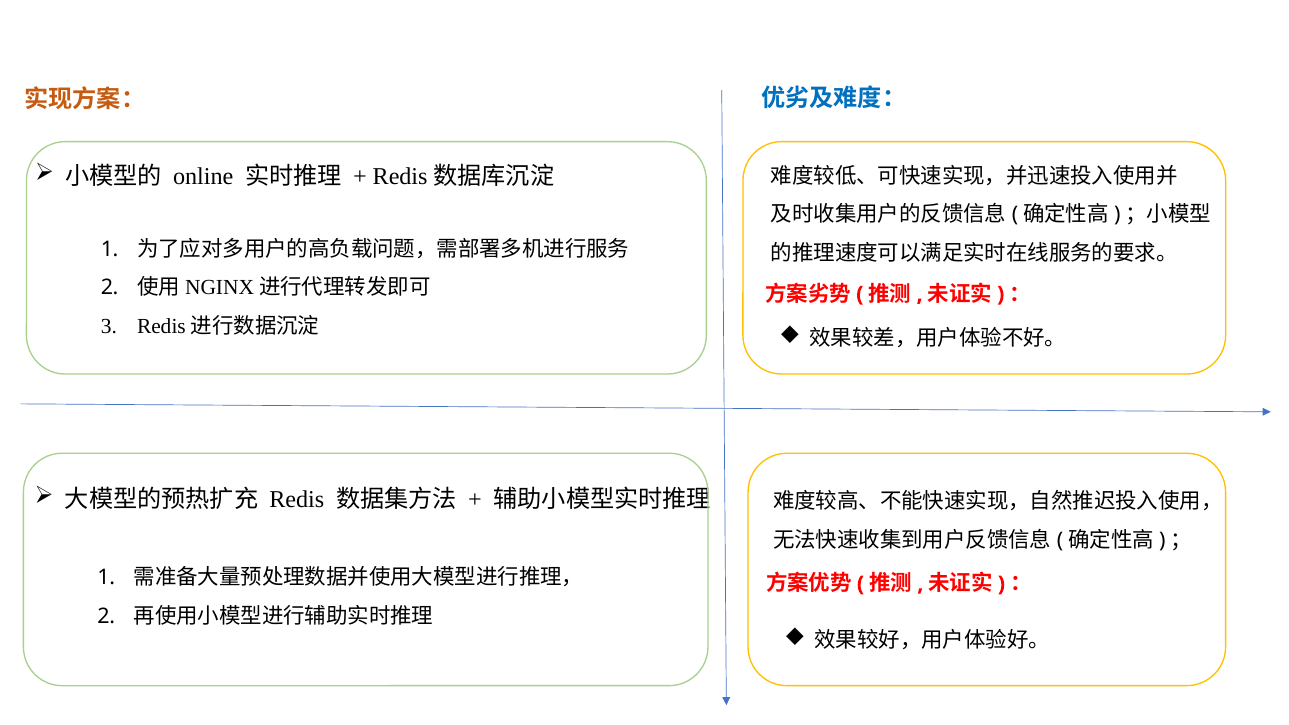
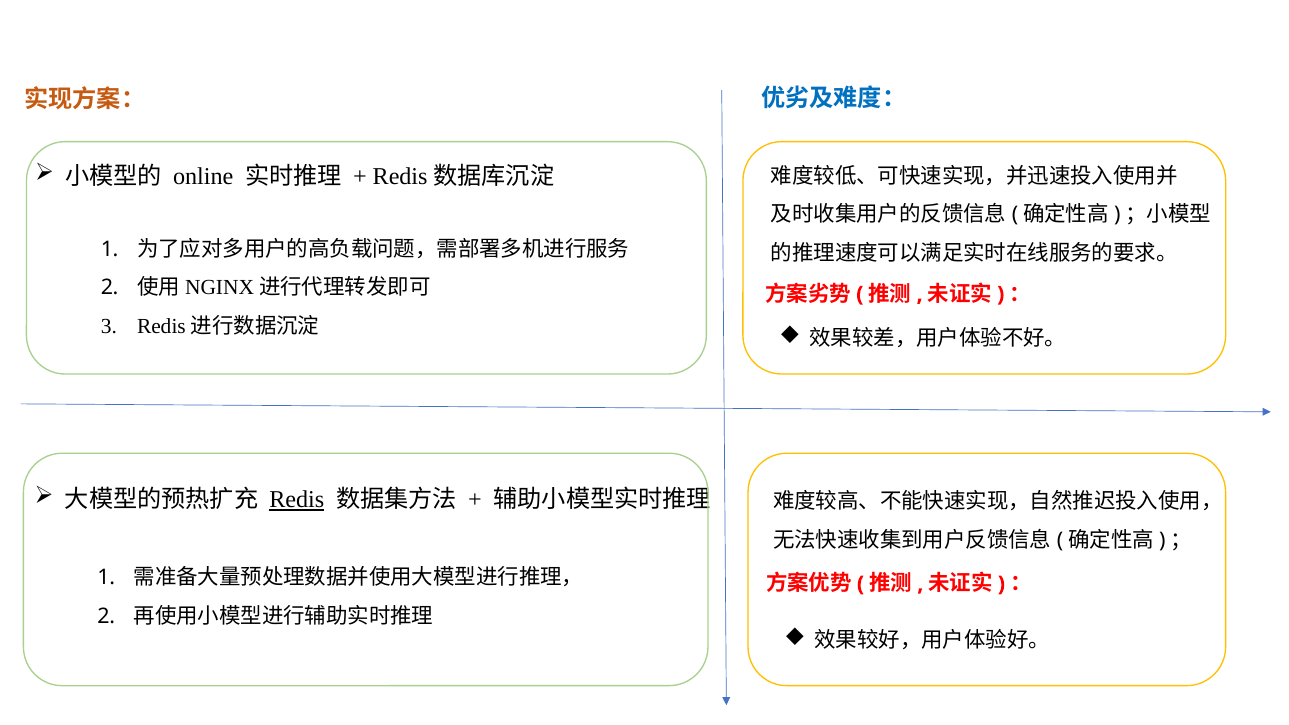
Redis underline: none -> present
